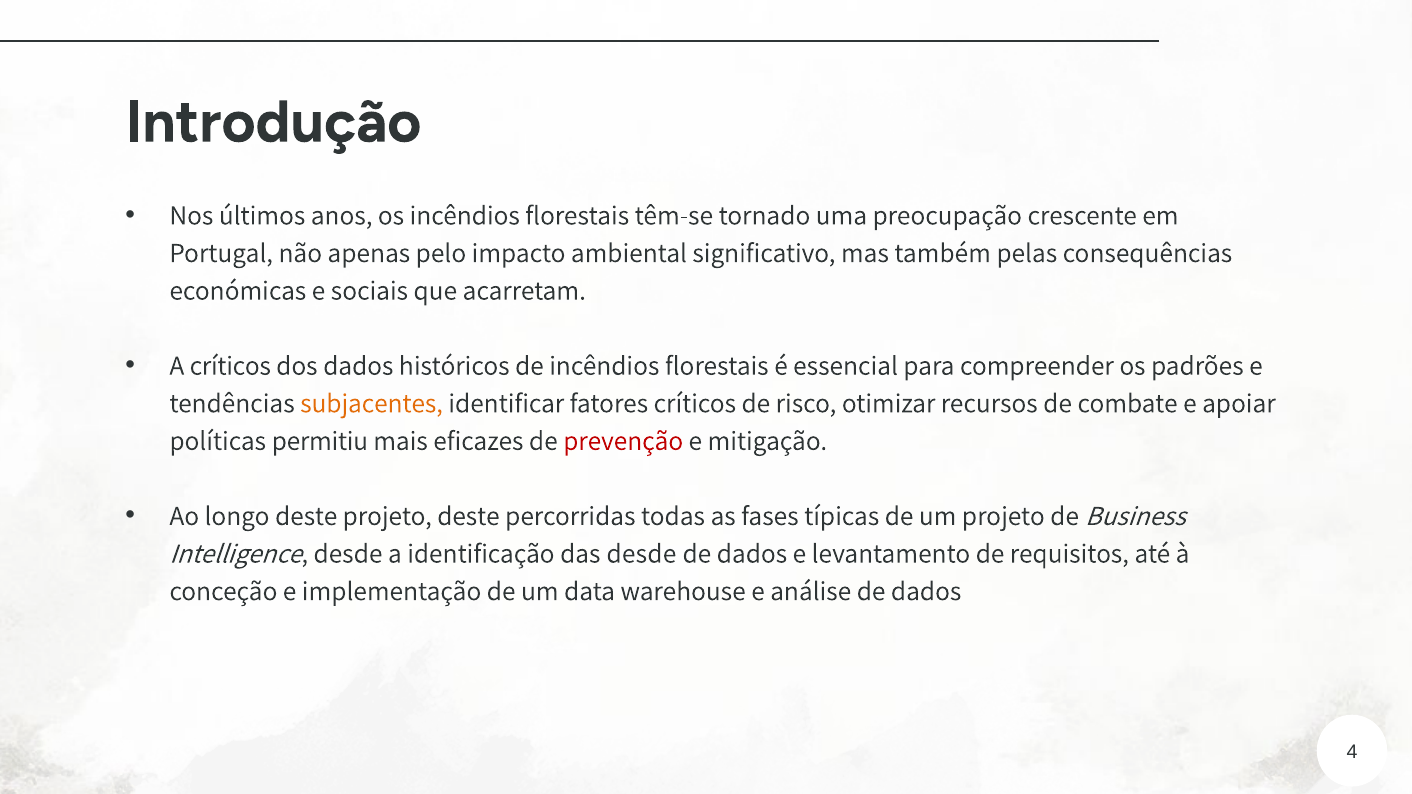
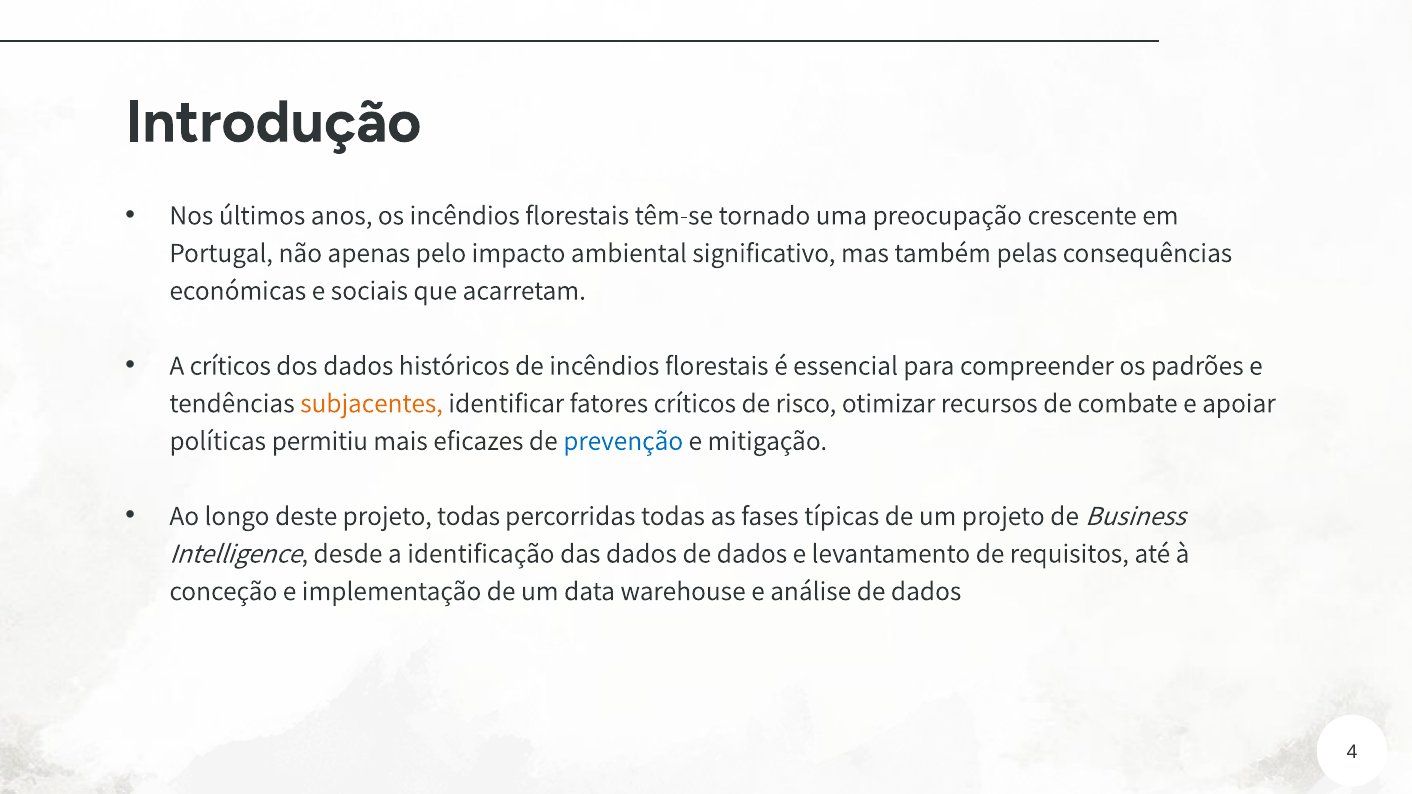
prevenção colour: red -> blue
projeto deste: deste -> todas
das desde: desde -> dados
